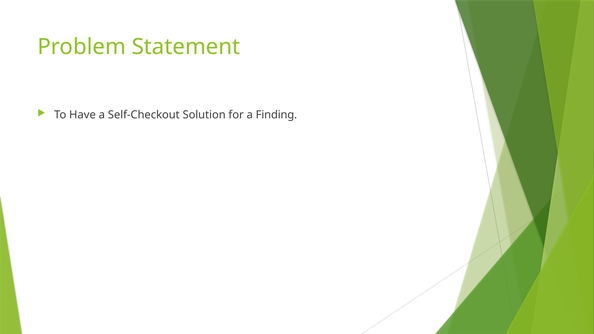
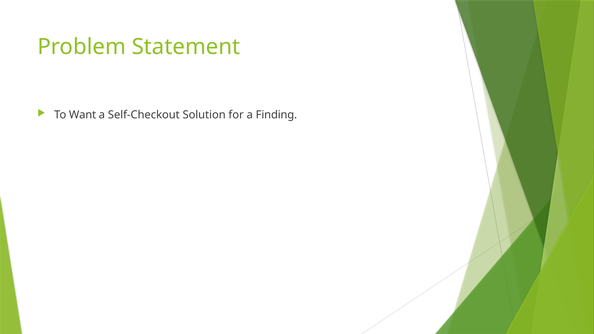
Have: Have -> Want
